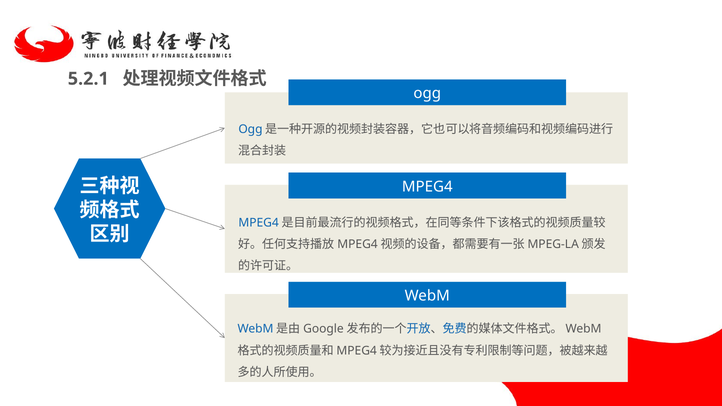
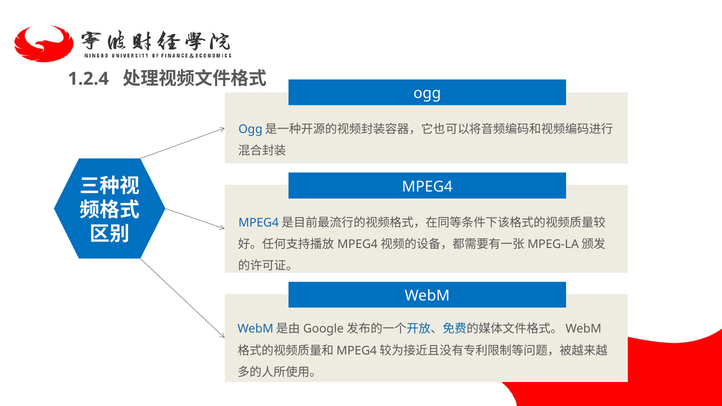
5.2.1: 5.2.1 -> 1.2.4
